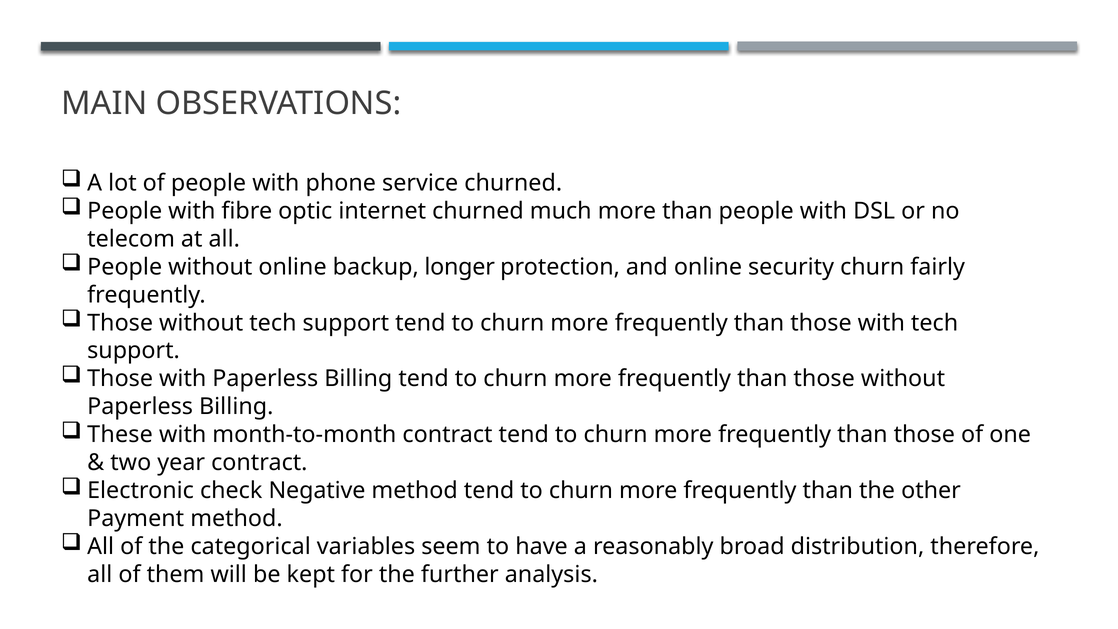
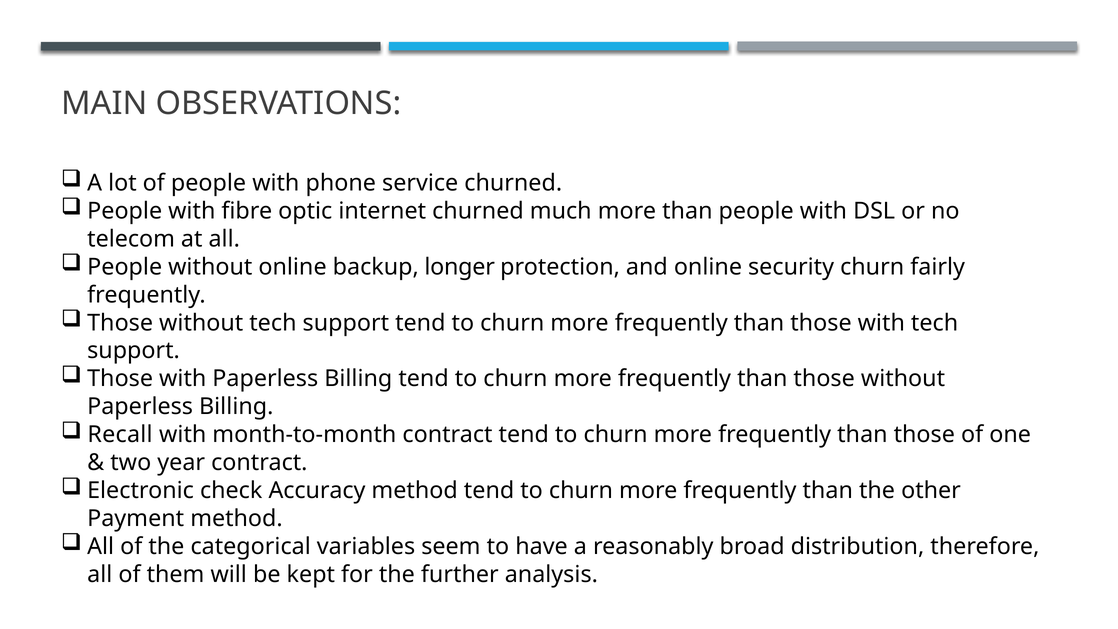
These: These -> Recall
Negative: Negative -> Accuracy
